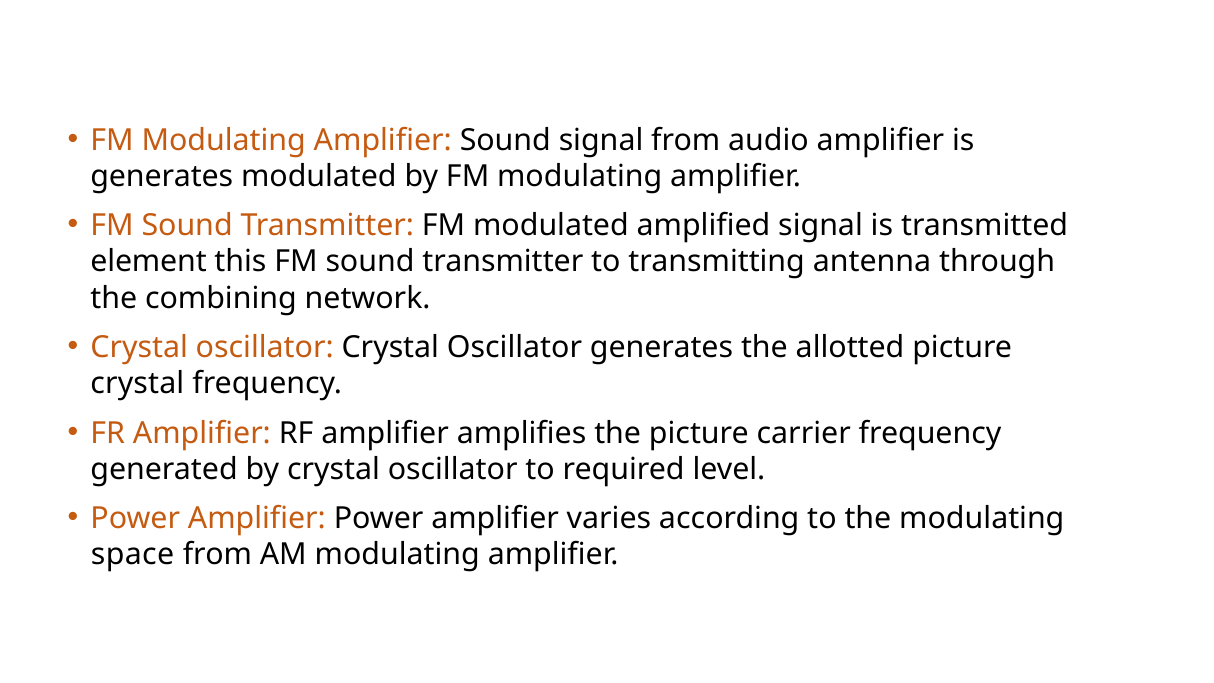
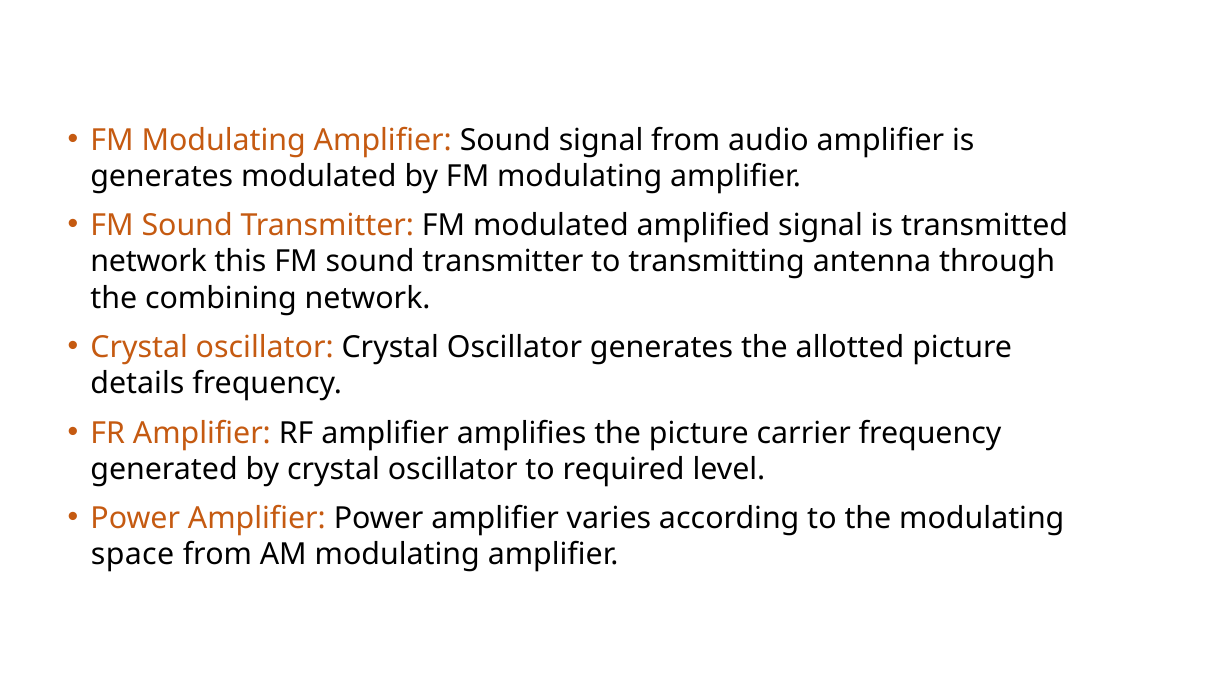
element at (149, 262): element -> network
crystal at (137, 384): crystal -> details
